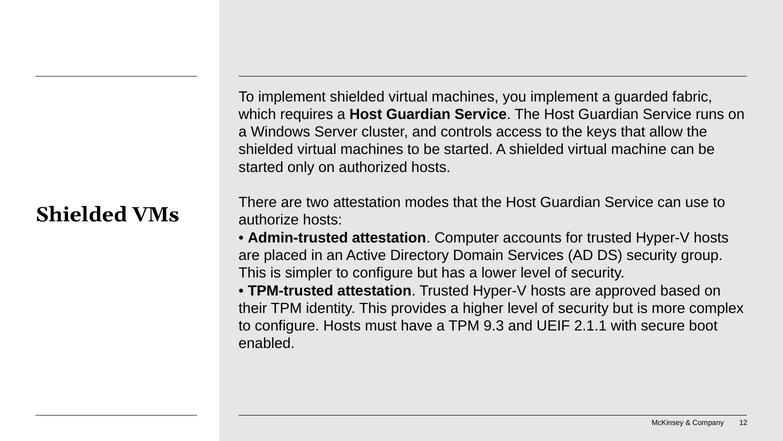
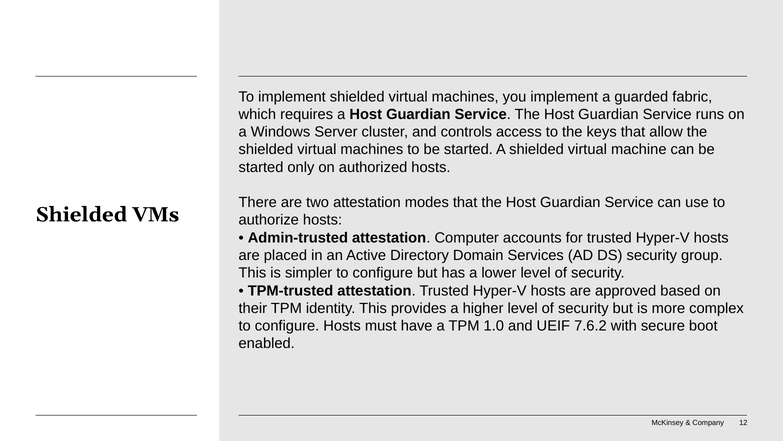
9.3: 9.3 -> 1.0
2.1.1: 2.1.1 -> 7.6.2
